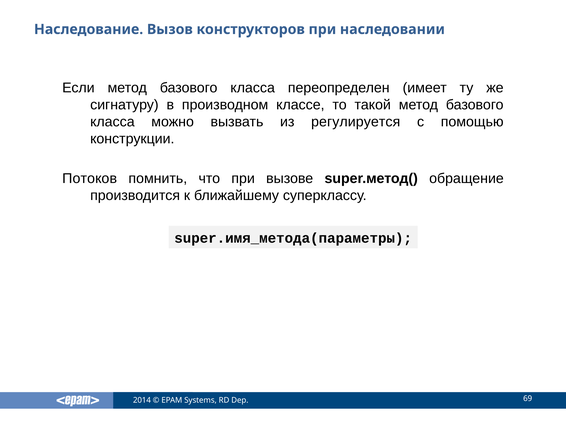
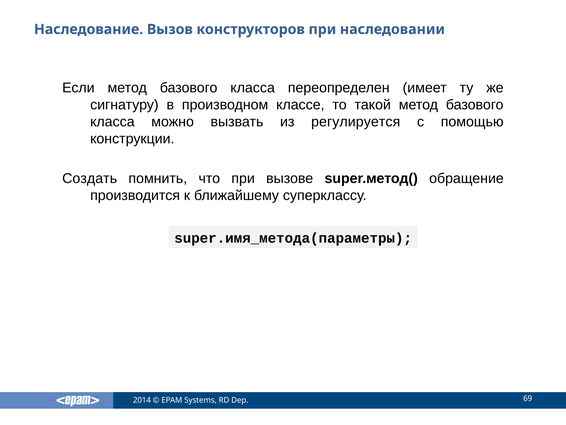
Потоков: Потоков -> Создать
